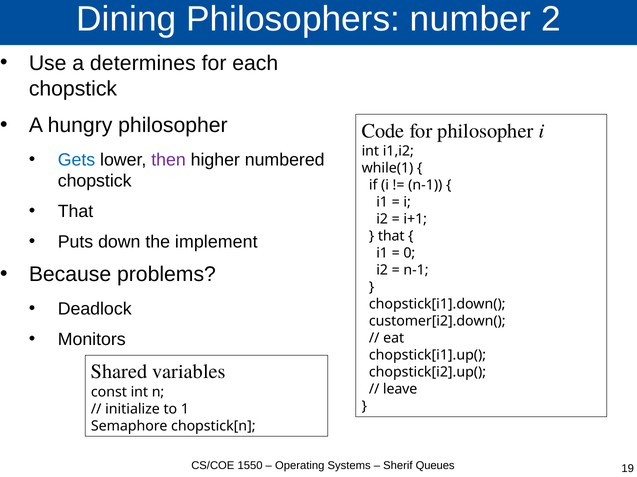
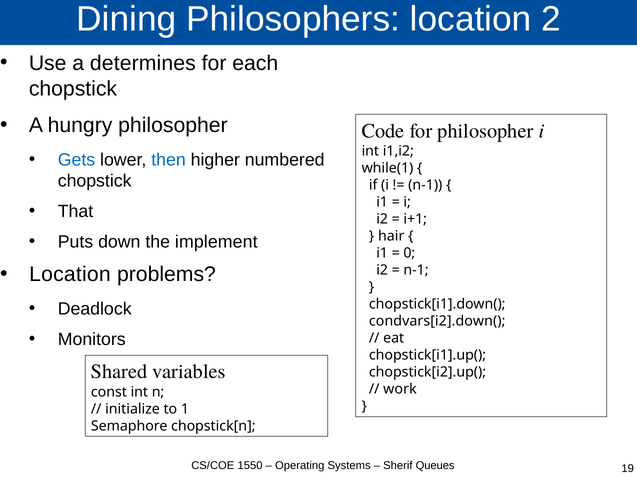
Philosophers number: number -> location
then colour: purple -> blue
that at (391, 236): that -> hair
Because at (70, 275): Because -> Location
customer[i2].down(: customer[i2].down( -> condvars[i2].down(
leave: leave -> work
